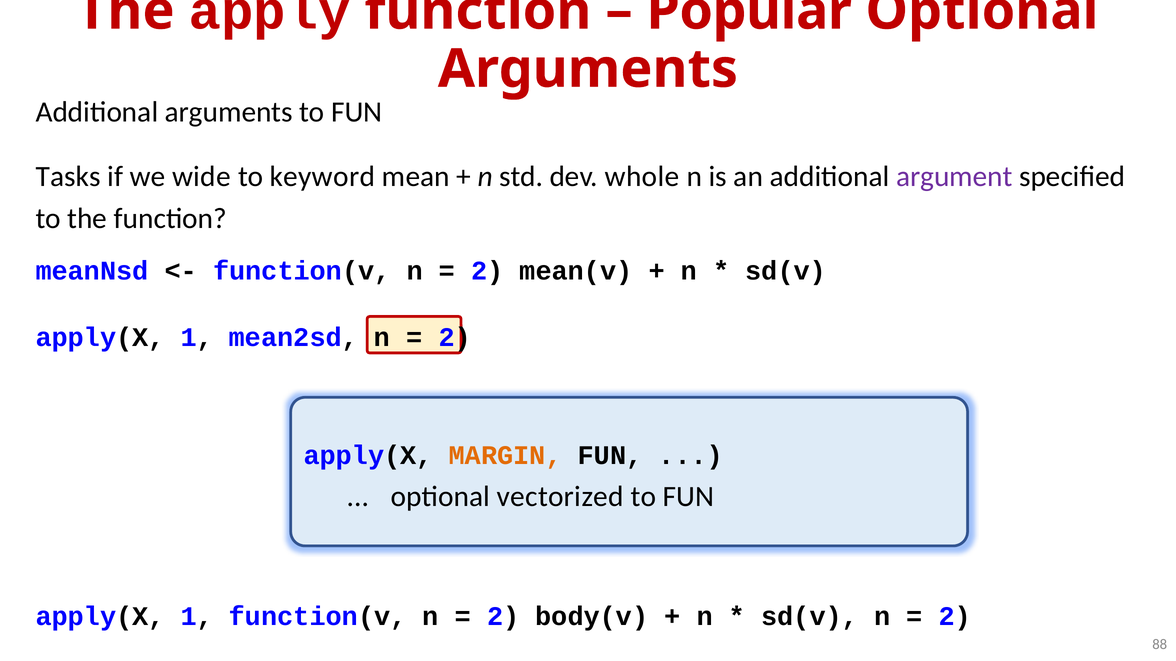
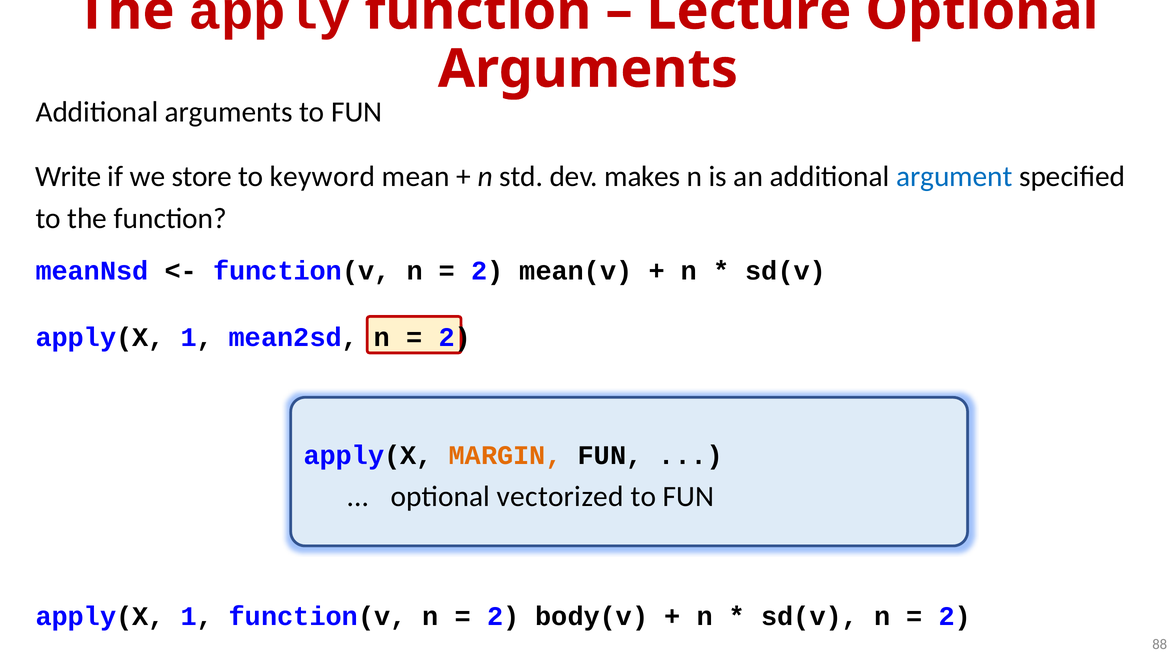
Popular: Popular -> Lecture
Tasks: Tasks -> Write
wide: wide -> store
whole: whole -> makes
argument colour: purple -> blue
